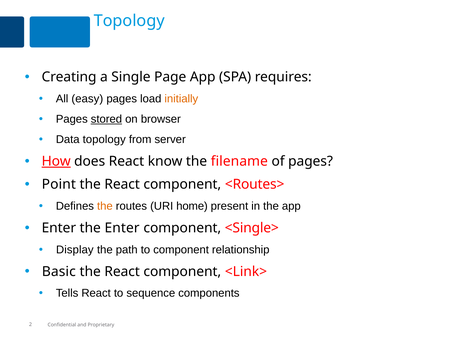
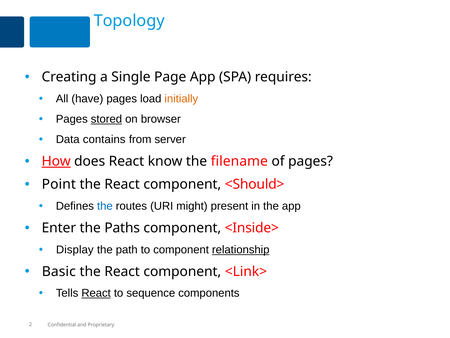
easy: easy -> have
Data topology: topology -> contains
<Routes>: <Routes> -> <Should>
the at (105, 206) colour: orange -> blue
home: home -> might
the Enter: Enter -> Paths
<Single>: <Single> -> <Inside>
relationship underline: none -> present
React at (96, 293) underline: none -> present
